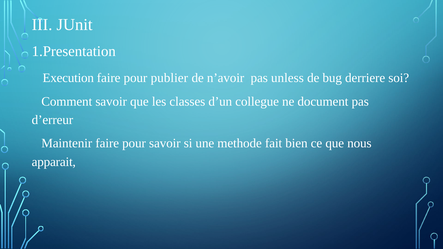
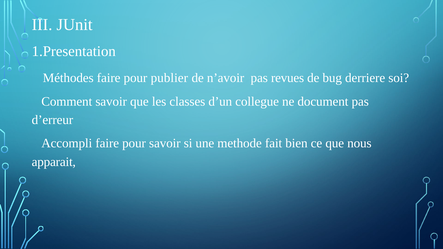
Execution: Execution -> Méthodes
unless: unless -> revues
Maintenir: Maintenir -> Accompli
